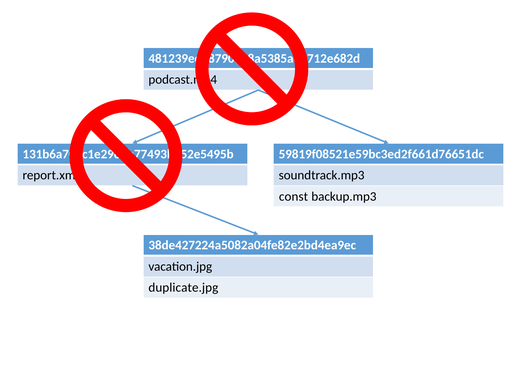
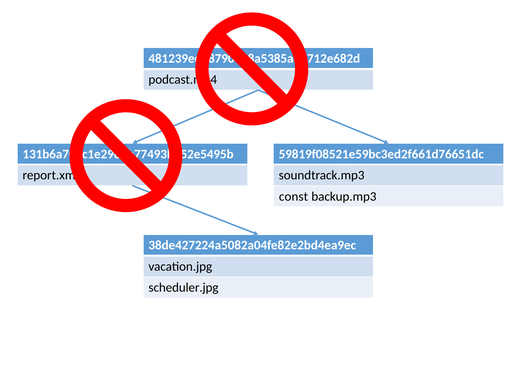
duplicate.jpg: duplicate.jpg -> scheduler.jpg
